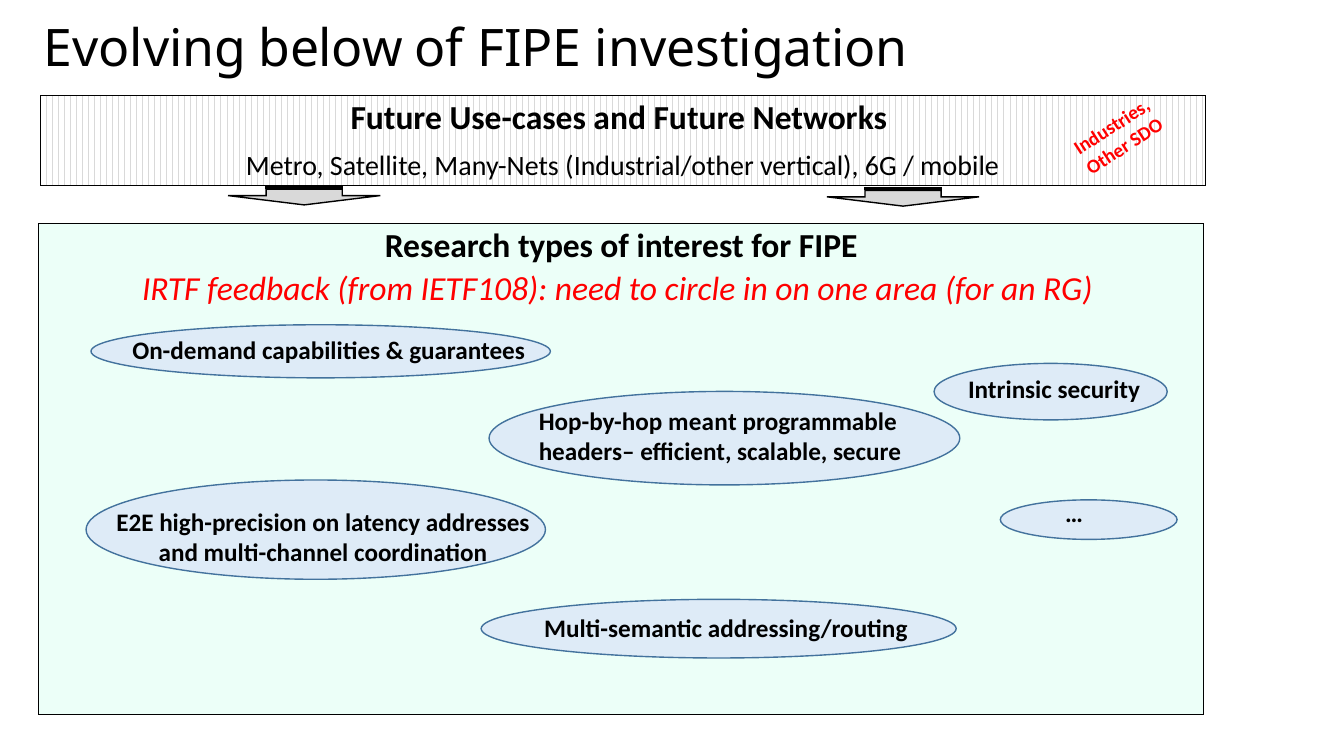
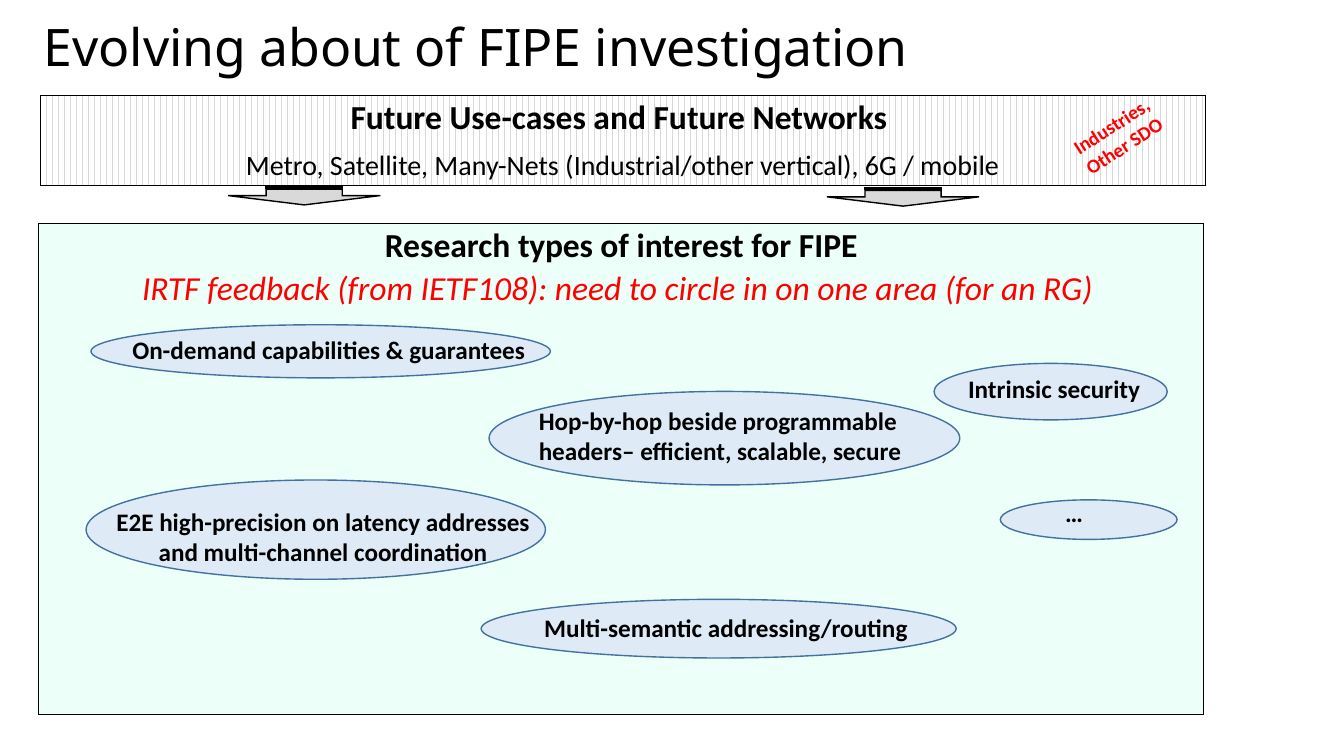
below: below -> about
meant: meant -> beside
